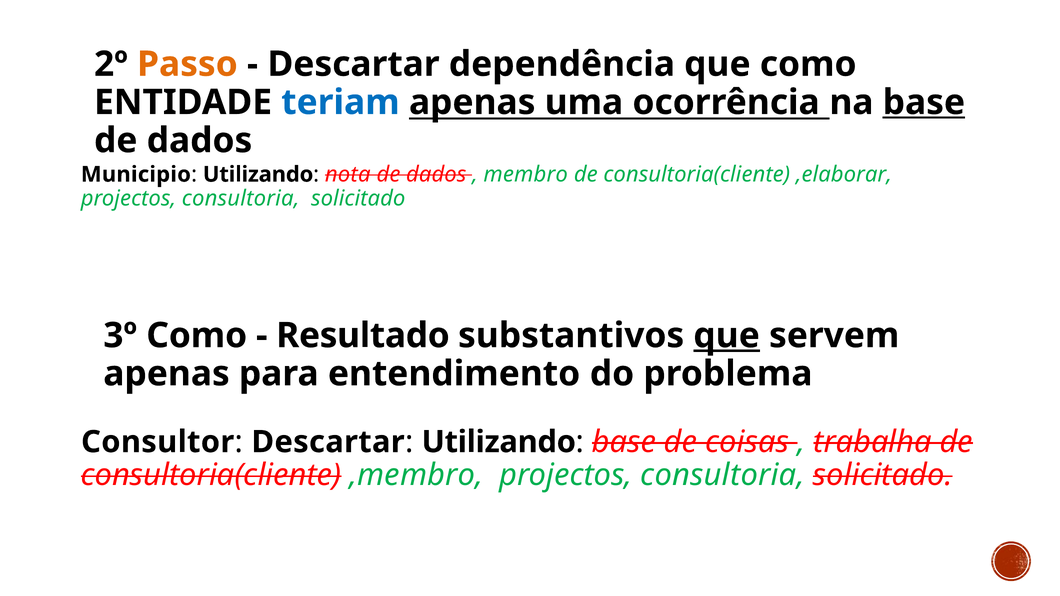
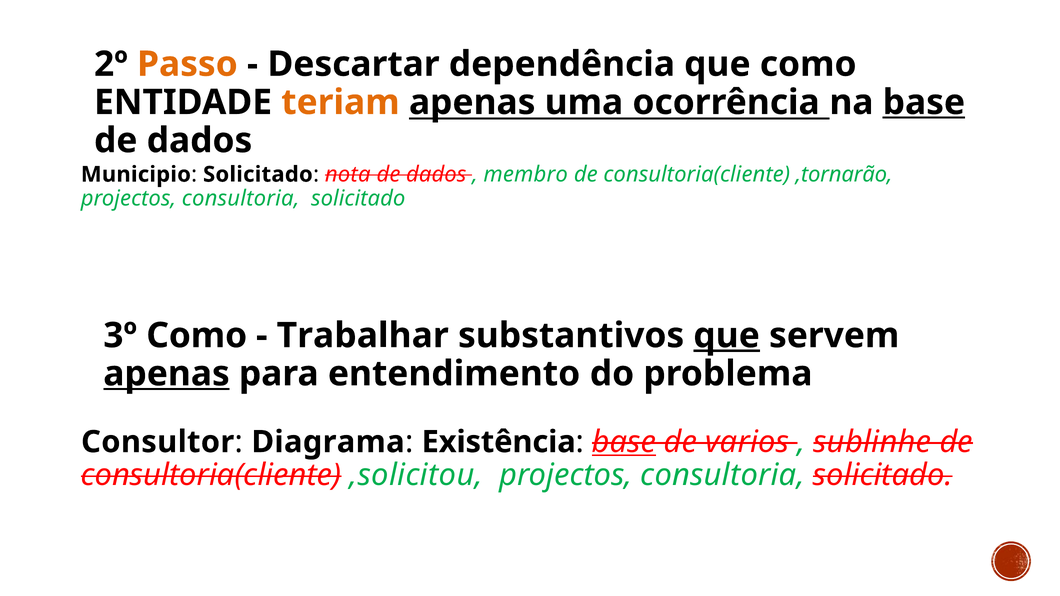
teriam colour: blue -> orange
Utilizando at (258, 174): Utilizando -> Solicitado
,elaborar: ,elaborar -> ,tornarão
Resultado: Resultado -> Trabalhar
apenas at (167, 374) underline: none -> present
Descartar at (328, 442): Descartar -> Diagrama
Utilizando at (499, 442): Utilizando -> Existência
base at (624, 442) underline: none -> present
coisas: coisas -> varios
trabalha: trabalha -> sublinhe
,membro: ,membro -> ,solicitou
